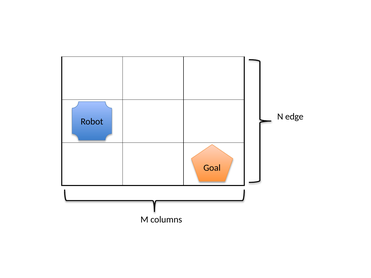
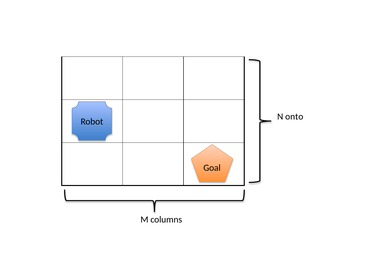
edge: edge -> onto
